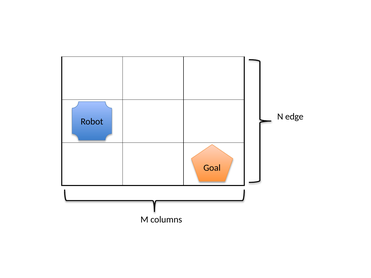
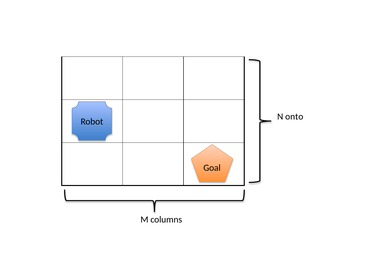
edge: edge -> onto
